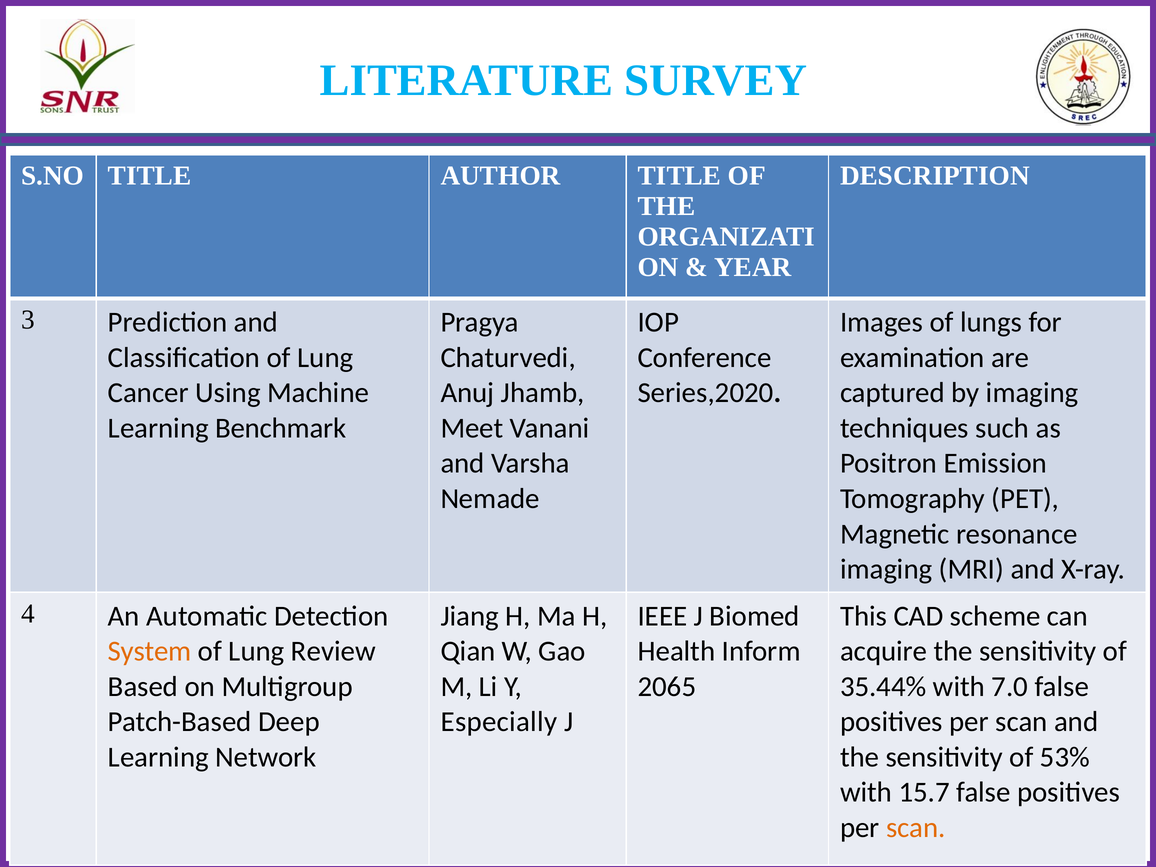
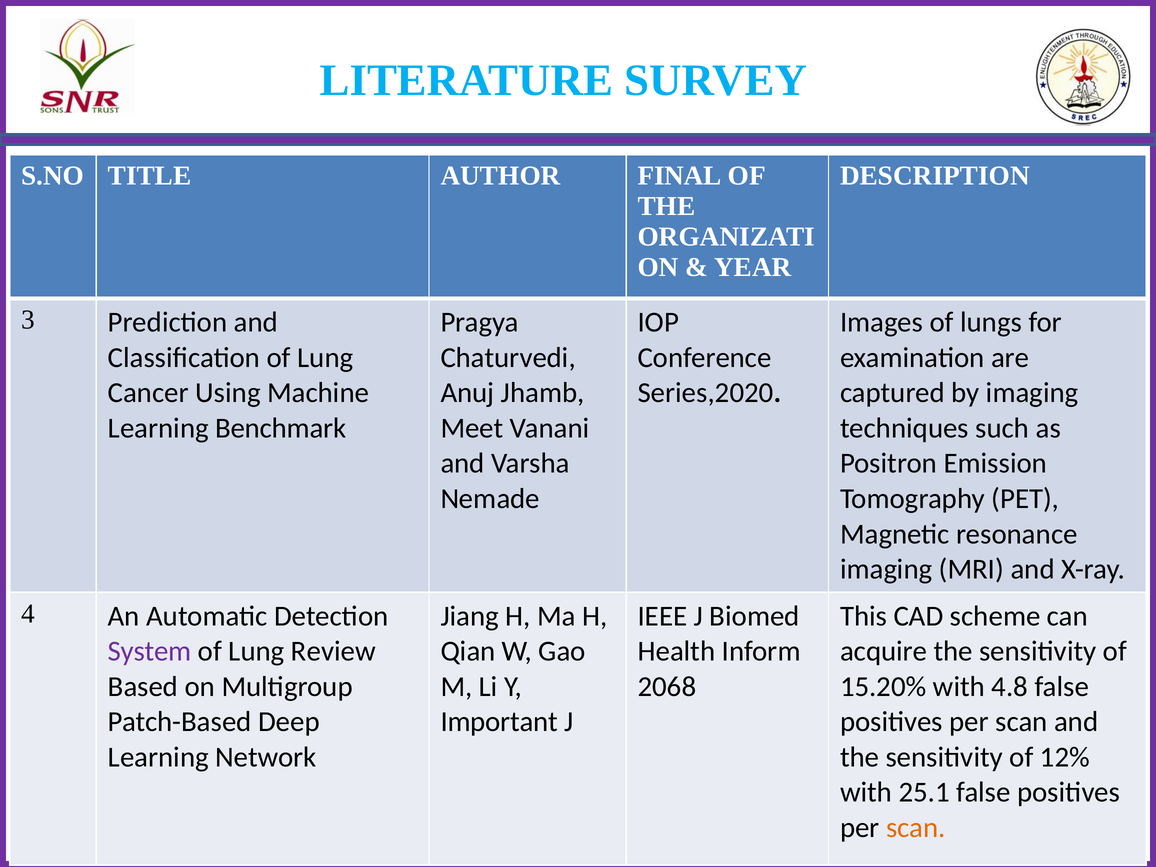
AUTHOR TITLE: TITLE -> FINAL
System colour: orange -> purple
2065: 2065 -> 2068
35.44%: 35.44% -> 15.20%
7.0: 7.0 -> 4.8
Especially: Especially -> Important
53%: 53% -> 12%
15.7: 15.7 -> 25.1
